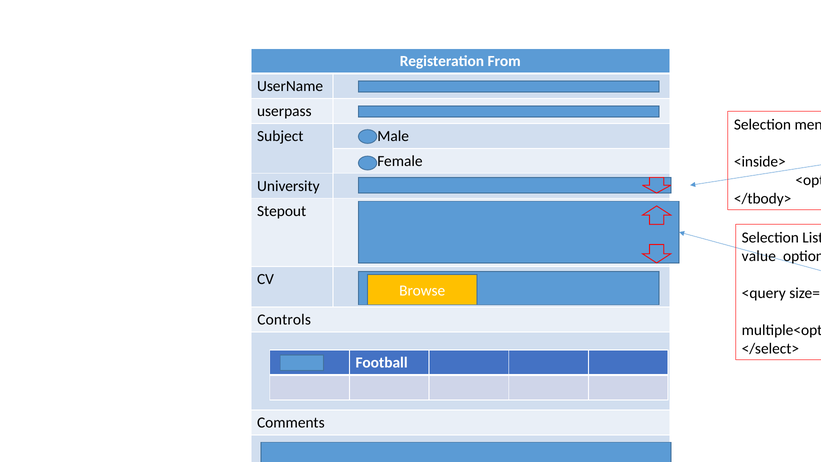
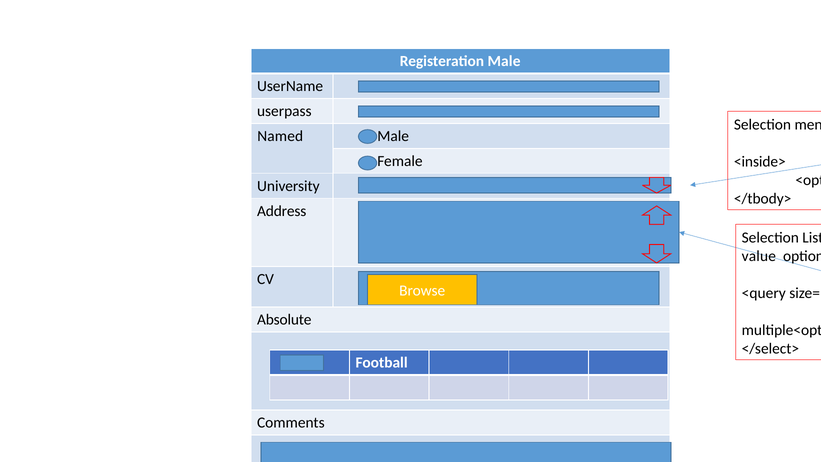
Registeration From: From -> Male
Subject: Subject -> Named
Stepout: Stepout -> Address
Controls: Controls -> Absolute
